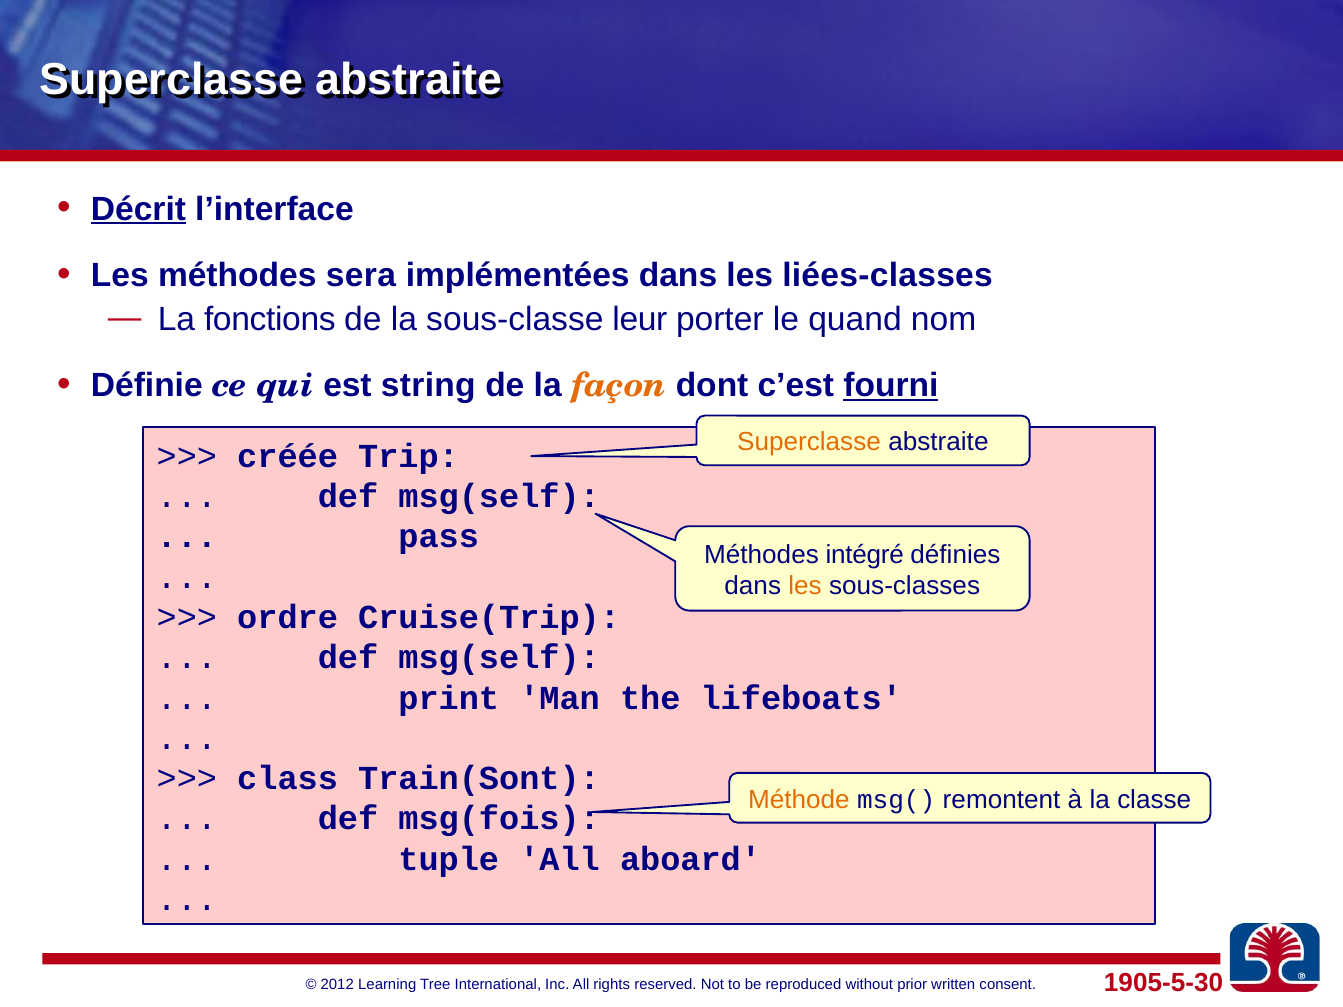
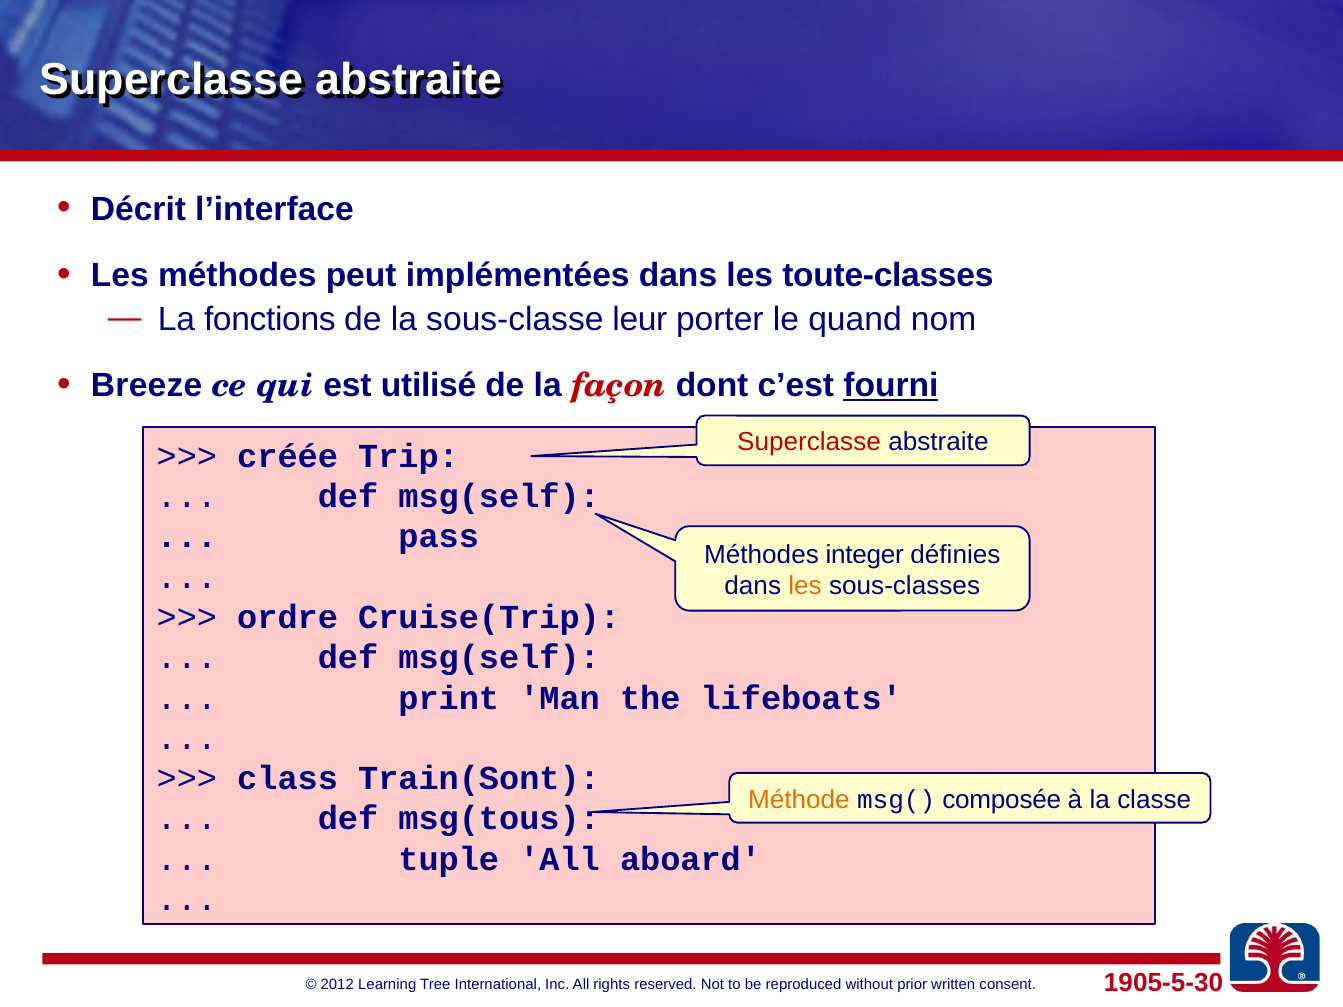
Décrit underline: present -> none
sera: sera -> peut
liées-classes: liées-classes -> toute-classes
Définie: Définie -> Breeze
string: string -> utilisé
façon colour: orange -> red
Superclasse at (809, 442) colour: orange -> red
intégré: intégré -> integer
remontent: remontent -> composée
msg(fois: msg(fois -> msg(tous
